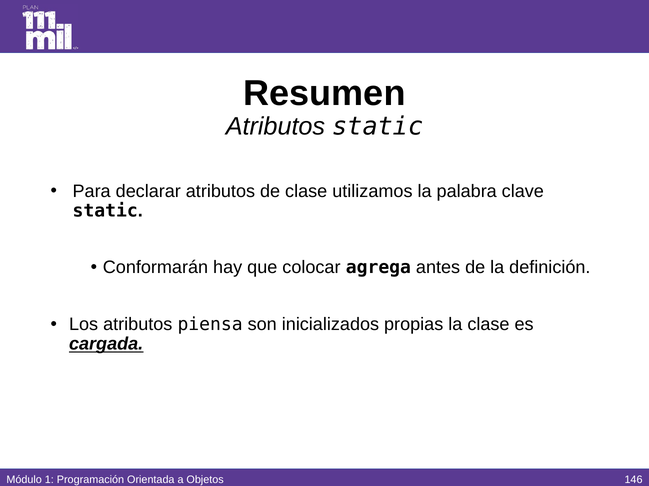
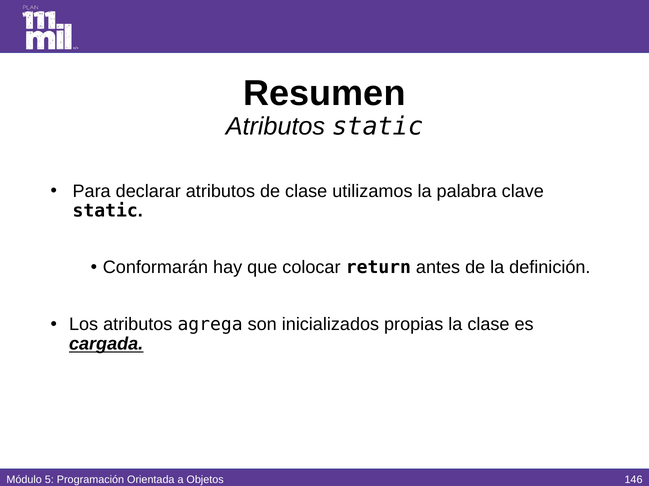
agrega: agrega -> return
piensa: piensa -> agrega
1: 1 -> 5
